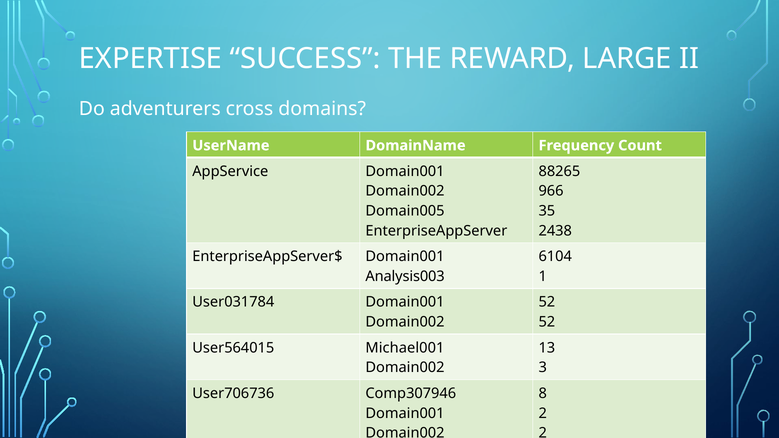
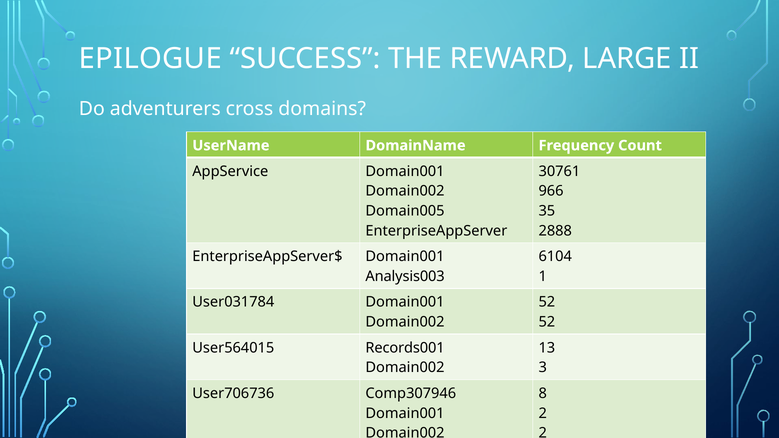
EXPERTISE: EXPERTISE -> EPILOGUE
88265: 88265 -> 30761
2438: 2438 -> 2888
Michael001: Michael001 -> Records001
